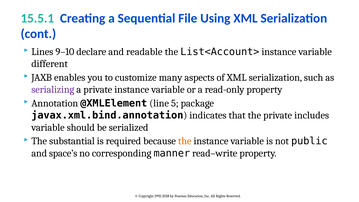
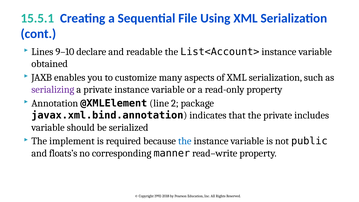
different: different -> obtained
5: 5 -> 2
substantial: substantial -> implement
the at (185, 141) colour: orange -> blue
space’s: space’s -> floats’s
